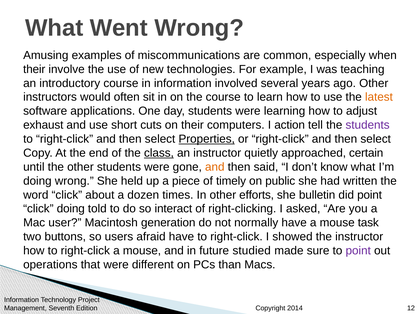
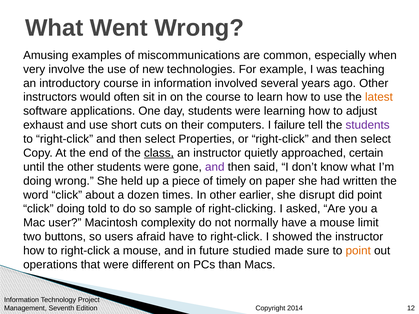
their at (34, 69): their -> very
action: action -> failure
Properties underline: present -> none
and at (215, 167) colour: orange -> purple
public: public -> paper
efforts: efforts -> earlier
bulletin: bulletin -> disrupt
interact: interact -> sample
generation: generation -> complexity
task: task -> limit
point at (358, 251) colour: purple -> orange
